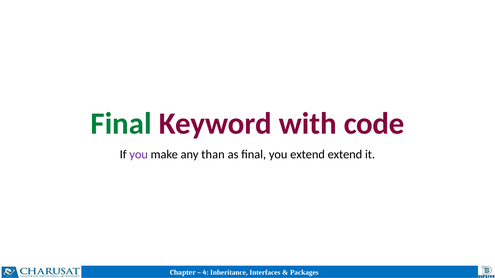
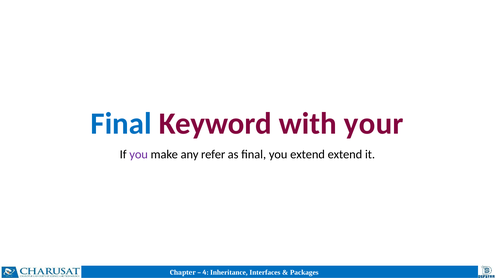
Final at (121, 124) colour: green -> blue
code: code -> your
than: than -> refer
